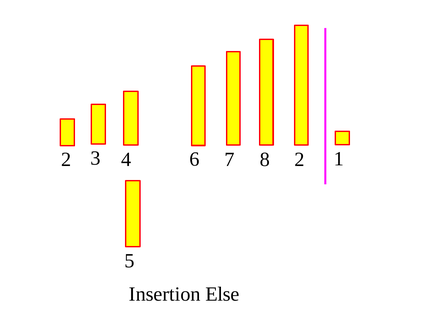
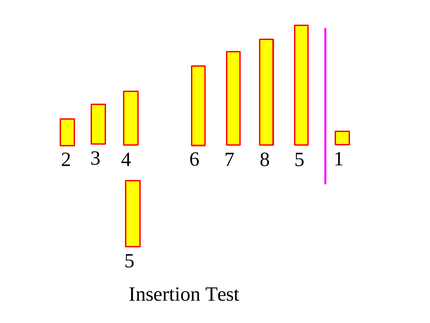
8 2: 2 -> 5
Else: Else -> Test
